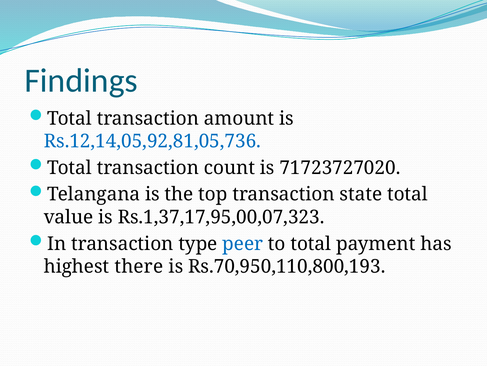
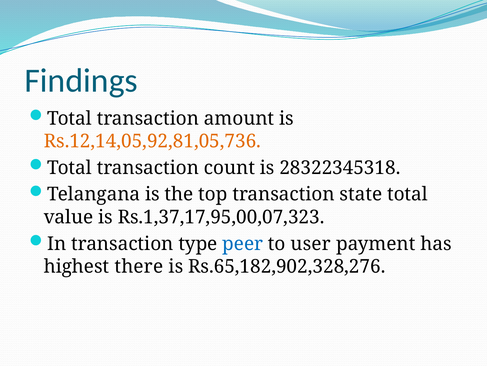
Rs.12,14,05,92,81,05,736 colour: blue -> orange
71723727020: 71723727020 -> 28322345318
to total: total -> user
Rs.70,950,110,800,193: Rs.70,950,110,800,193 -> Rs.65,182,902,328,276
